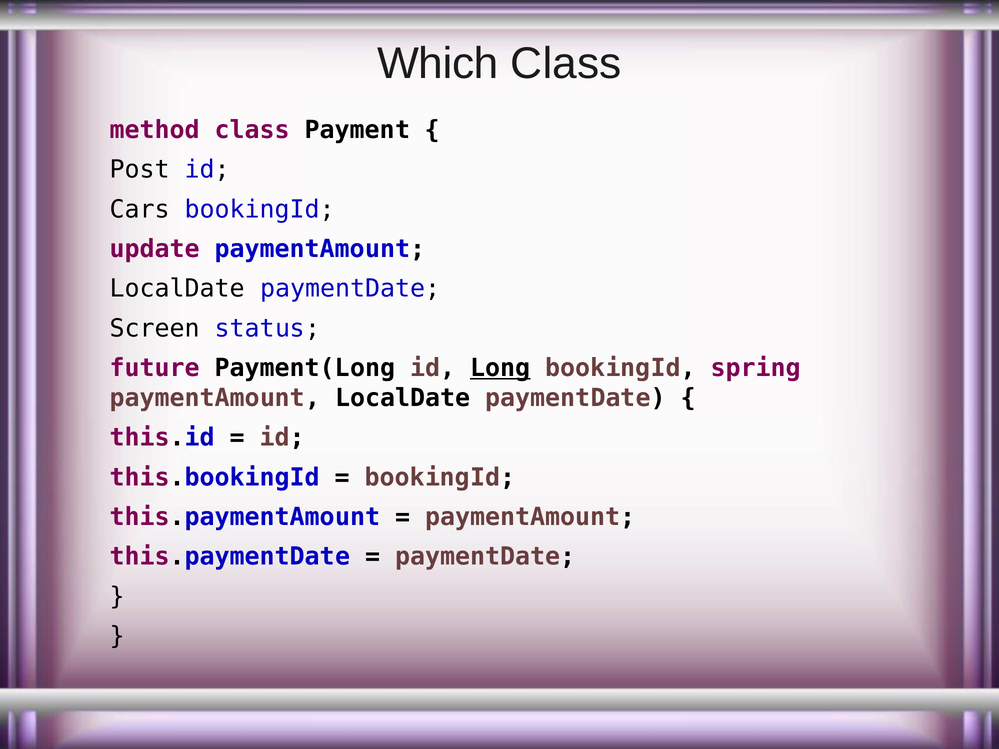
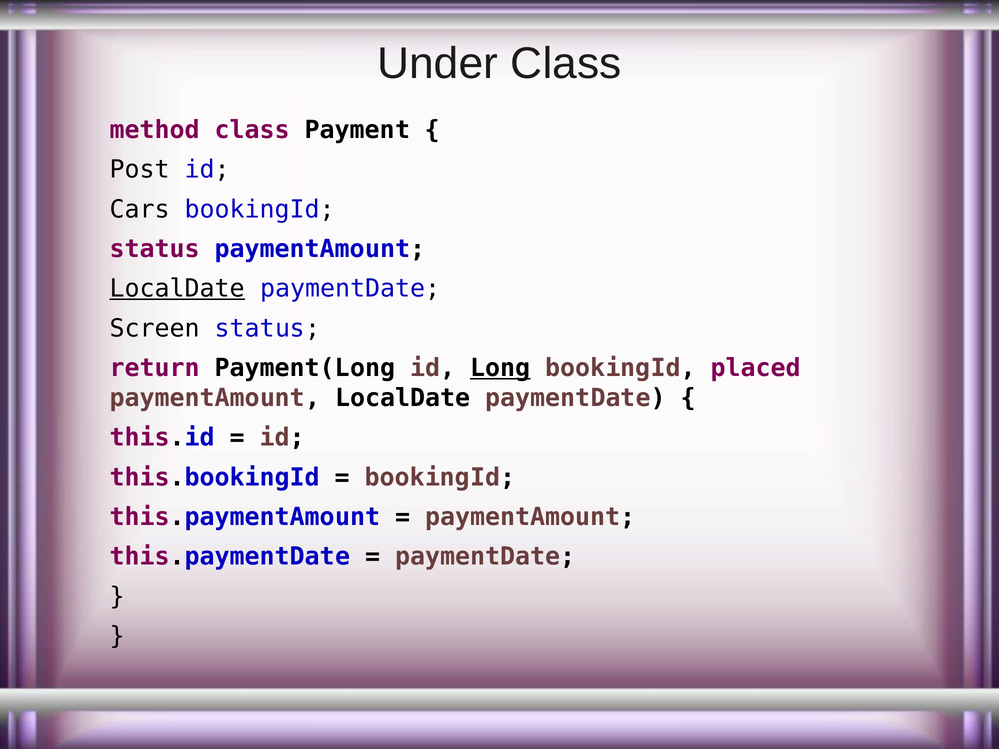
Which: Which -> Under
update at (155, 249): update -> status
LocalDate at (177, 289) underline: none -> present
future: future -> return
spring: spring -> placed
